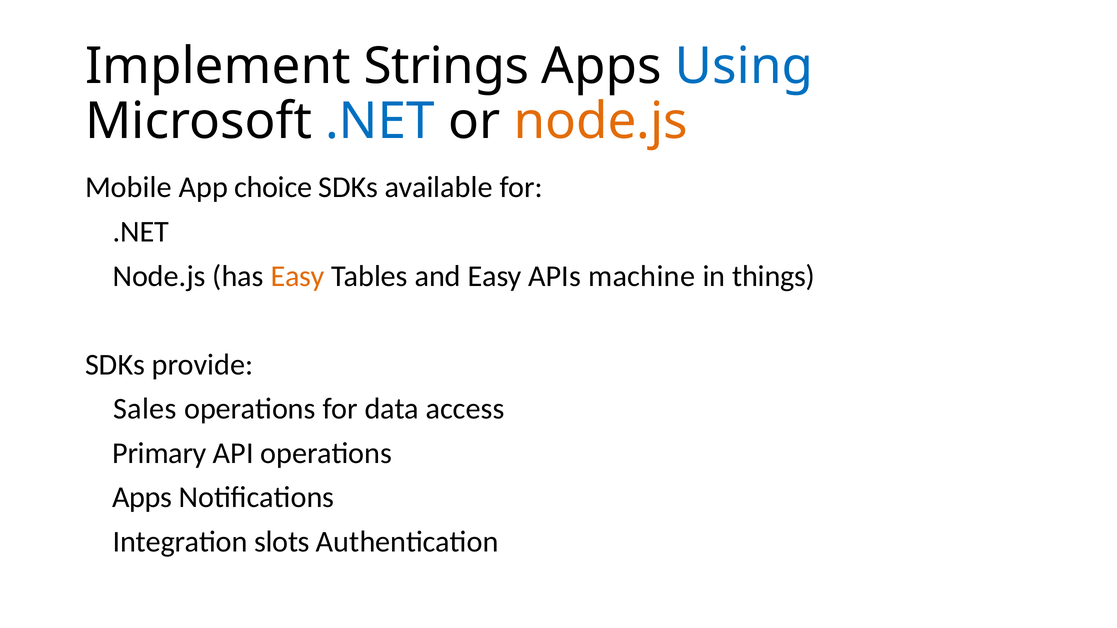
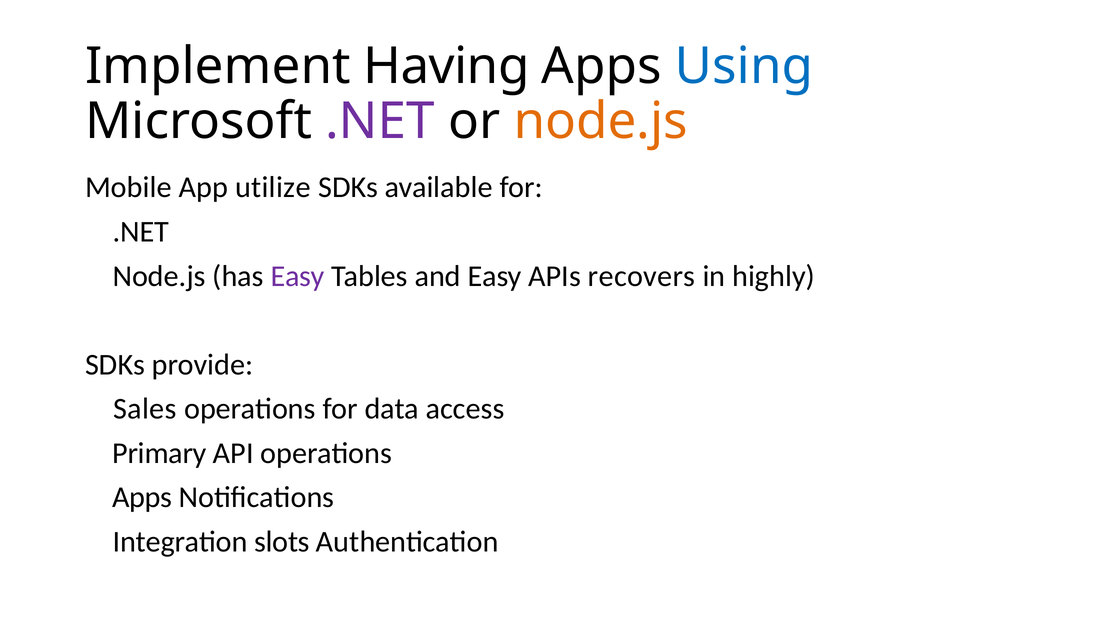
Strings: Strings -> Having
.NET at (380, 121) colour: blue -> purple
choice: choice -> utilize
Easy at (298, 276) colour: orange -> purple
machine: machine -> recovers
things: things -> highly
